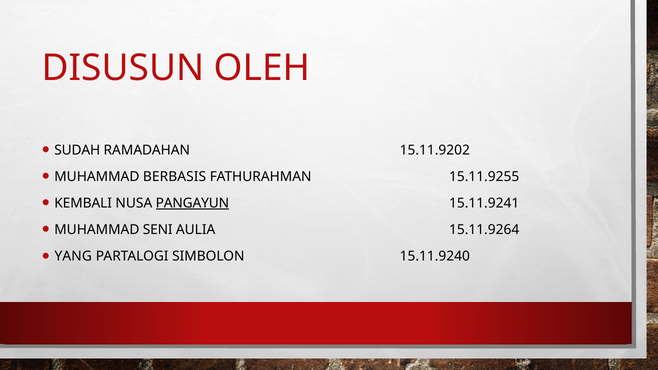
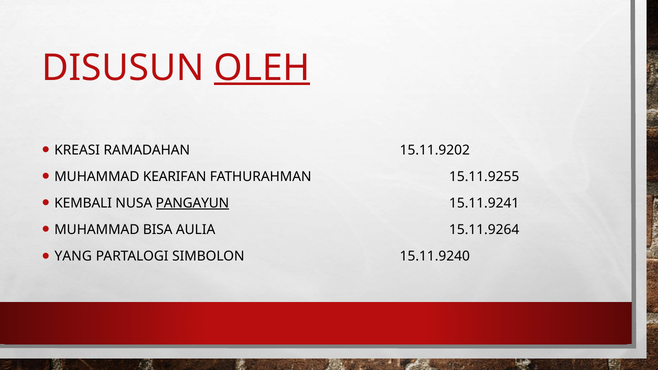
OLEH underline: none -> present
SUDAH: SUDAH -> KREASI
BERBASIS: BERBASIS -> KEARIFAN
SENI: SENI -> BISA
